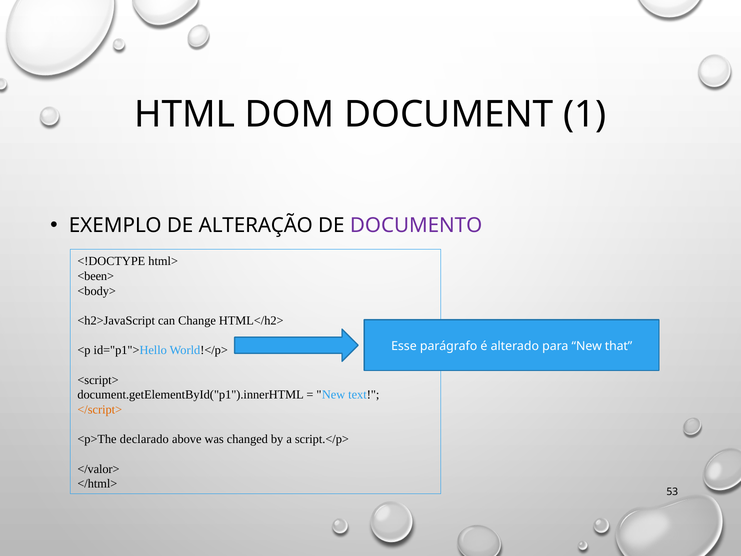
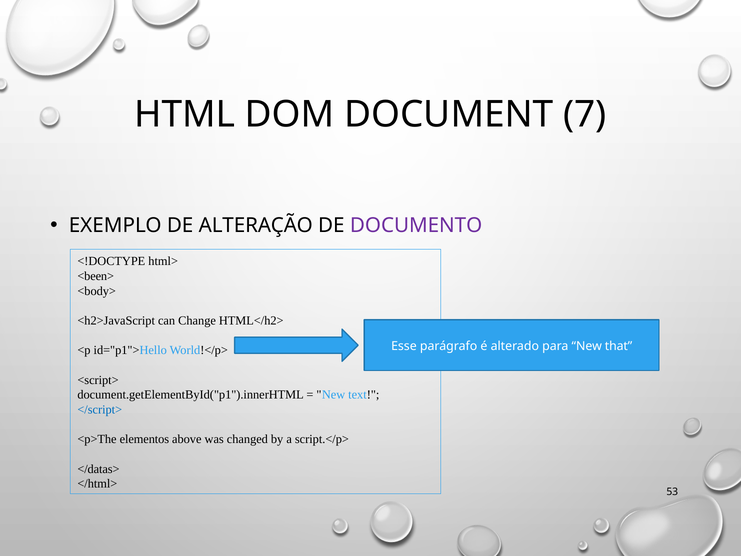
1: 1 -> 7
</script> colour: orange -> blue
declarado: declarado -> elementos
</valor>: </valor> -> </datas>
